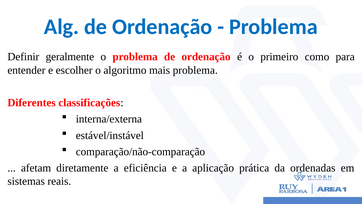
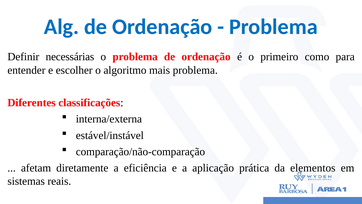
geralmente: geralmente -> necessárias
ordenadas: ordenadas -> elementos
